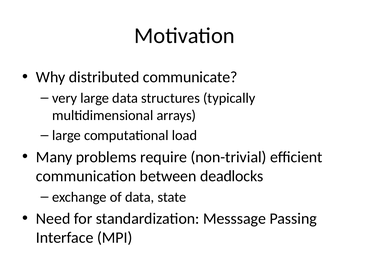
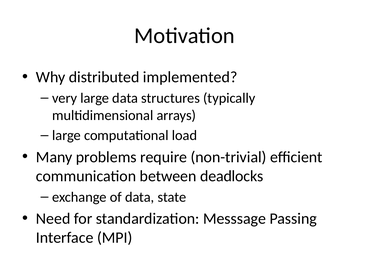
communicate: communicate -> implemented
